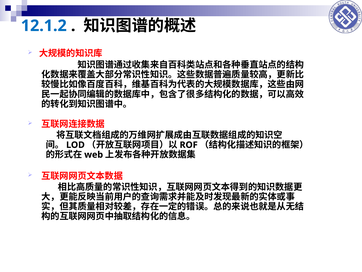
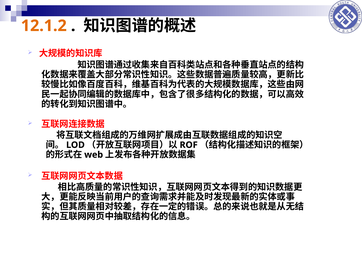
12.1.2 colour: blue -> orange
